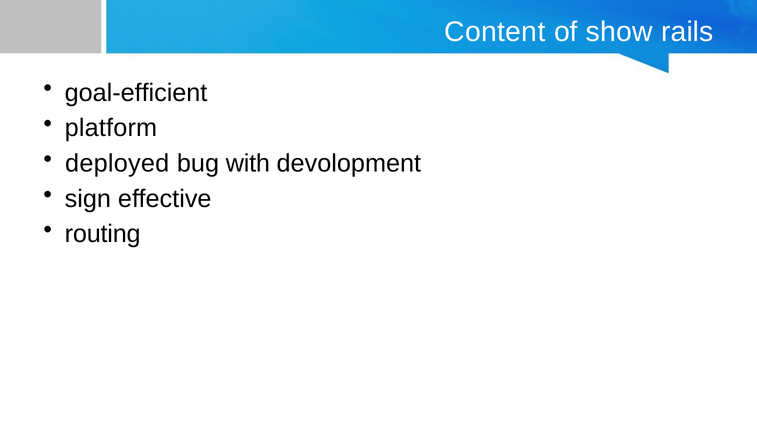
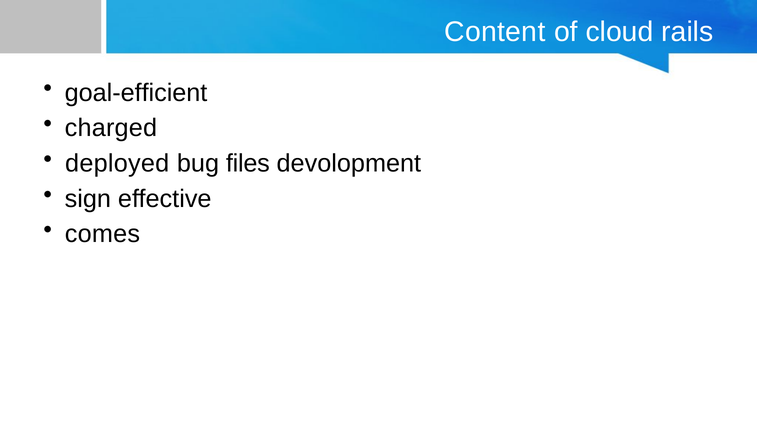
show: show -> cloud
platform: platform -> charged
with: with -> files
routing: routing -> comes
